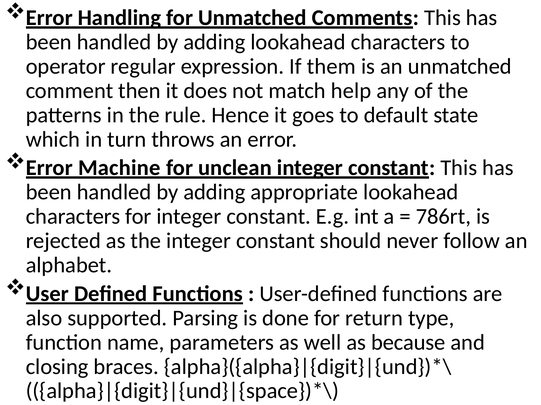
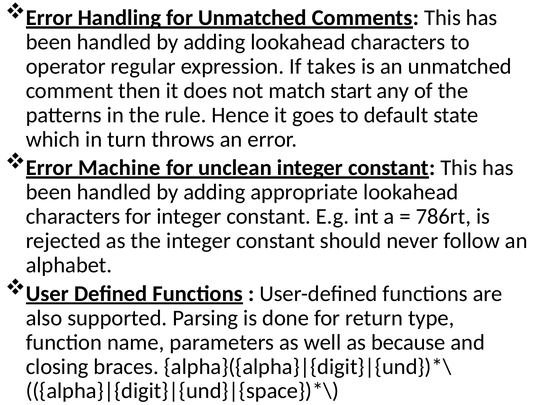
them: them -> takes
help: help -> start
